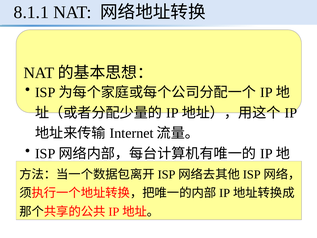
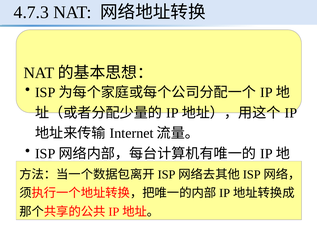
8.1.1: 8.1.1 -> 4.7.3
